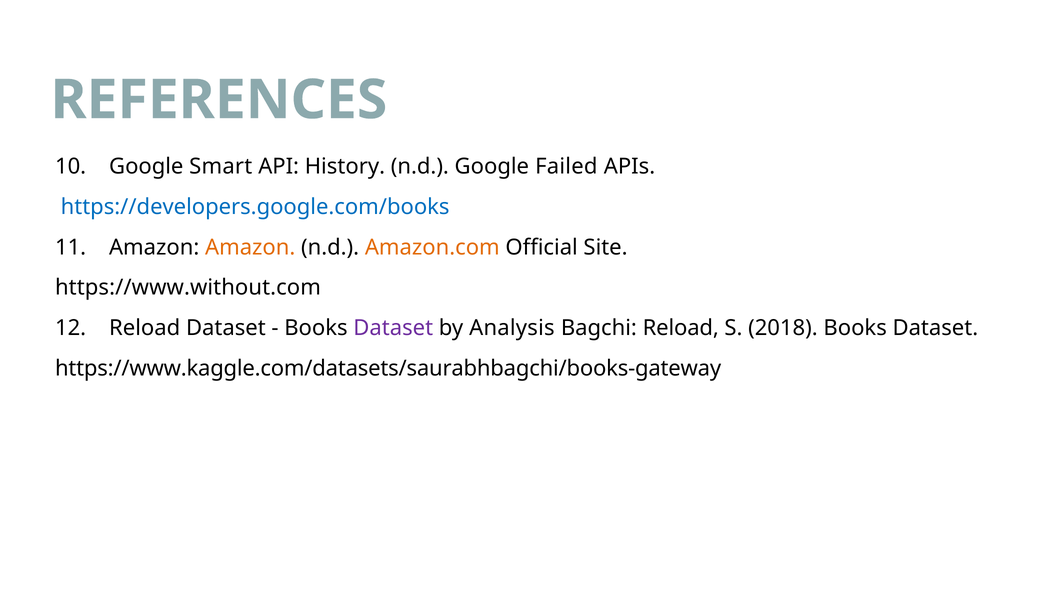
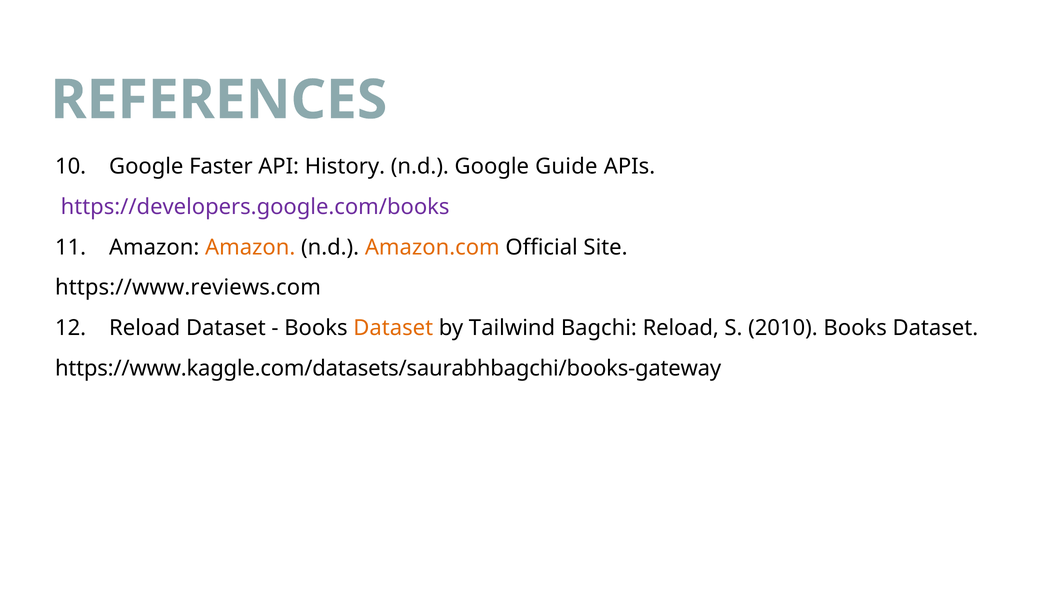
Smart: Smart -> Faster
Failed: Failed -> Guide
https://developers.google.com/books colour: blue -> purple
https://www.without.com: https://www.without.com -> https://www.reviews.com
Dataset at (393, 328) colour: purple -> orange
Analysis: Analysis -> Tailwind
2018: 2018 -> 2010
